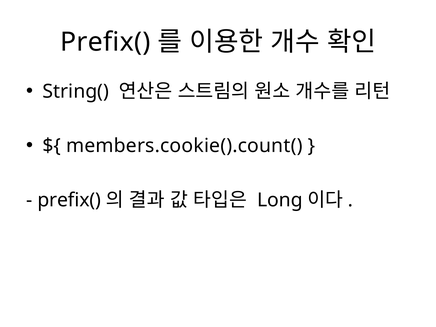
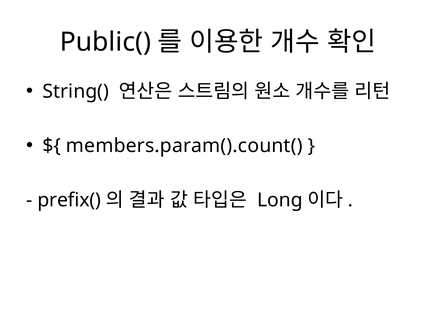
Prefix( at (105, 42): Prefix( -> Public(
members.cookie().count(: members.cookie().count( -> members.param().count(
